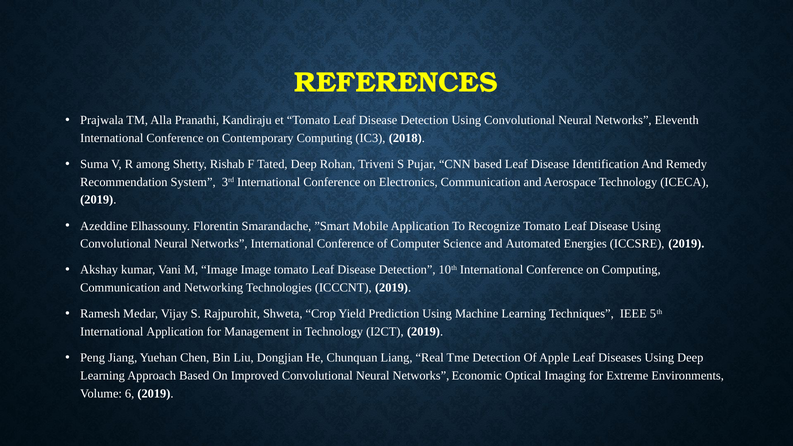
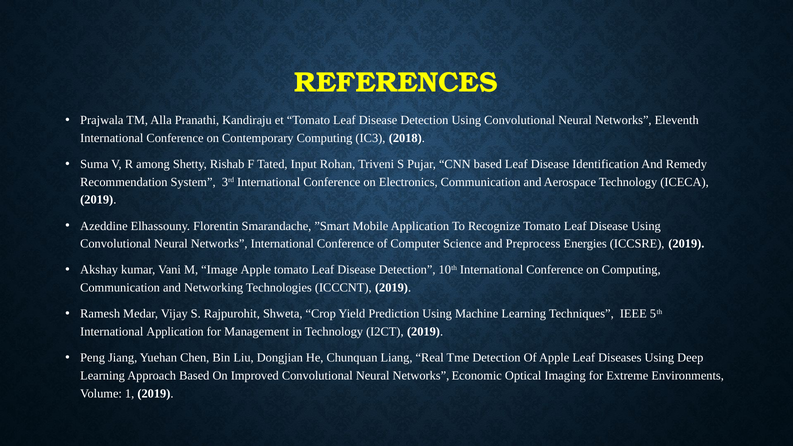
Tated Deep: Deep -> Input
Automated: Automated -> Preprocess
Image Image: Image -> Apple
6: 6 -> 1
